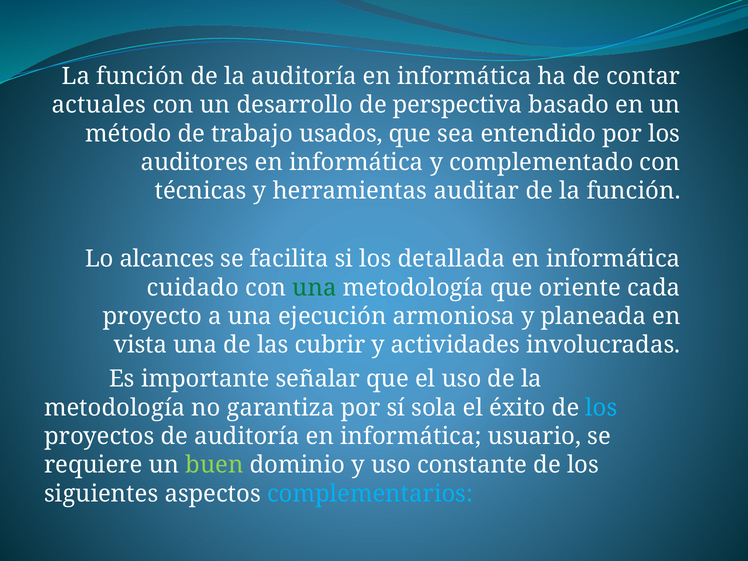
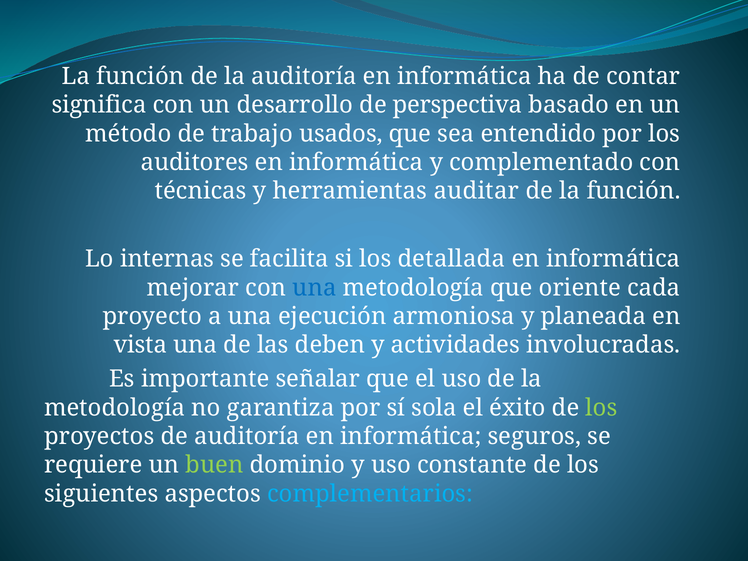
actuales: actuales -> significa
alcances: alcances -> internas
cuidado: cuidado -> mejorar
una at (315, 288) colour: green -> blue
cubrir: cubrir -> deben
los at (602, 408) colour: light blue -> light green
usuario: usuario -> seguros
